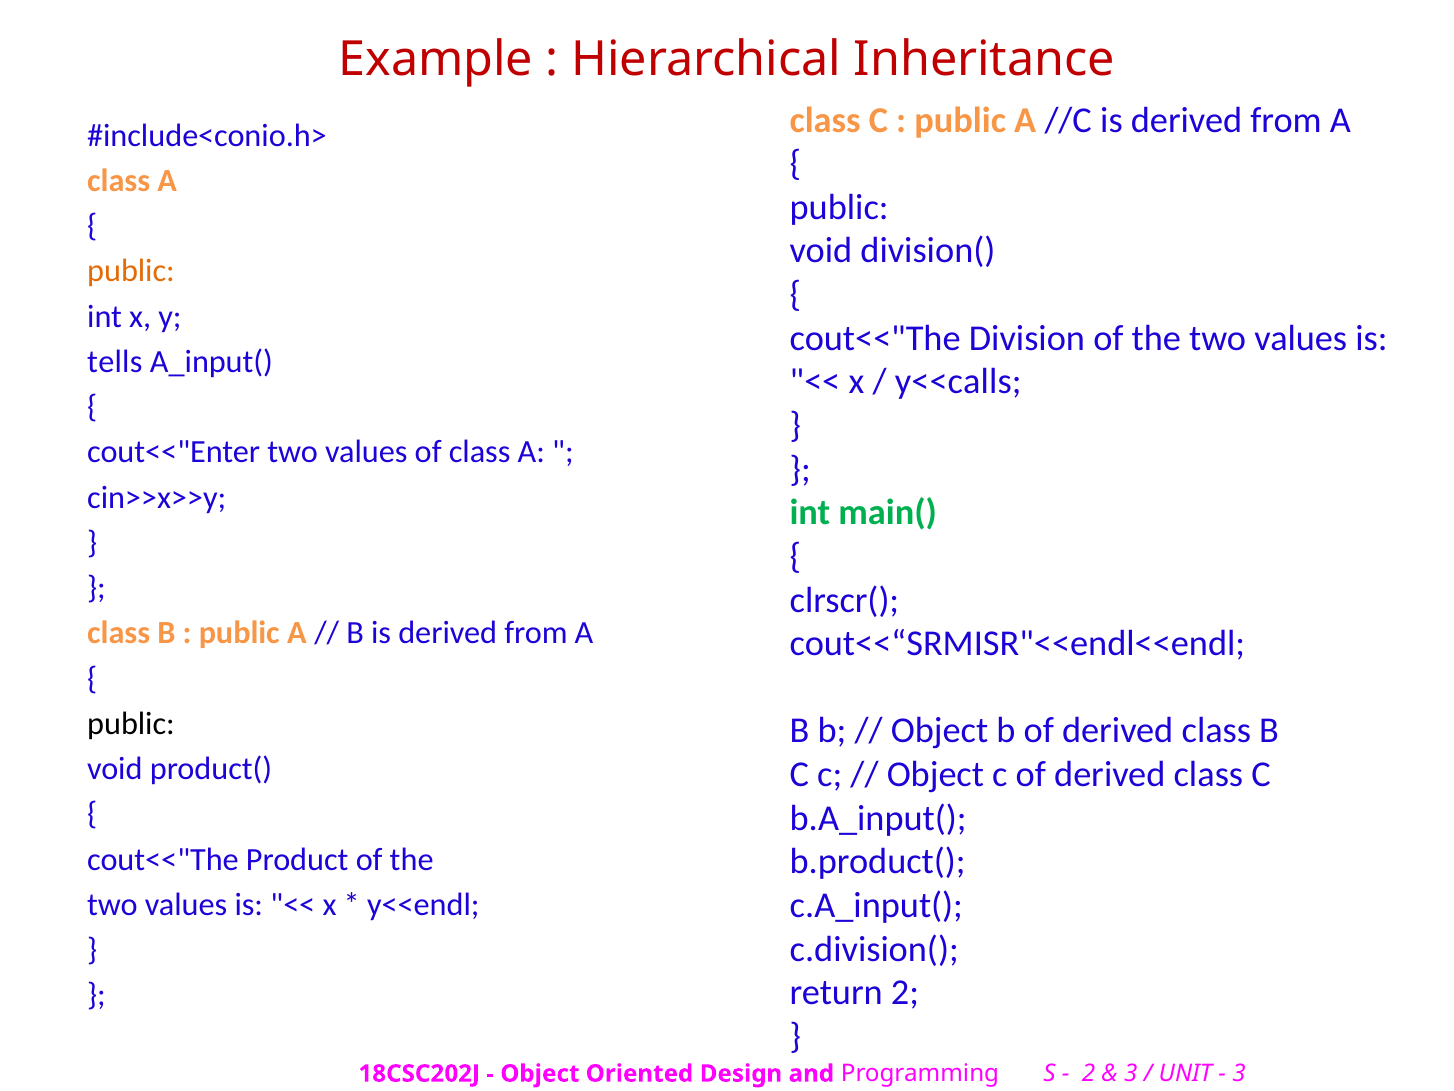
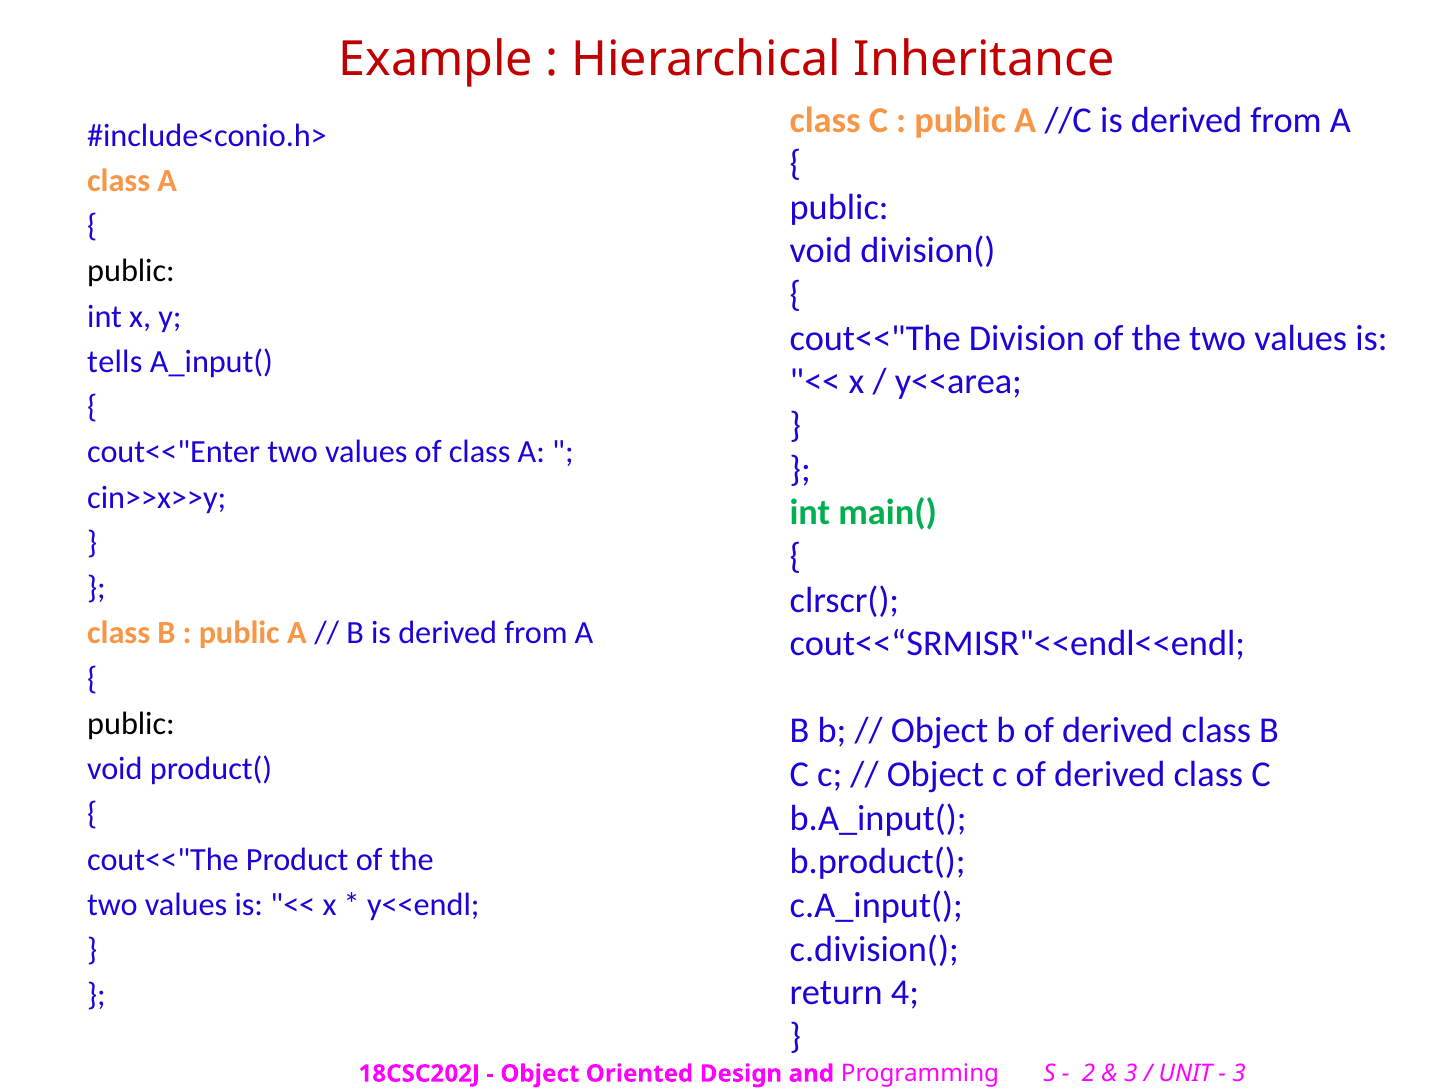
public at (131, 271) colour: orange -> black
y<<calls: y<<calls -> y<<area
return 2: 2 -> 4
